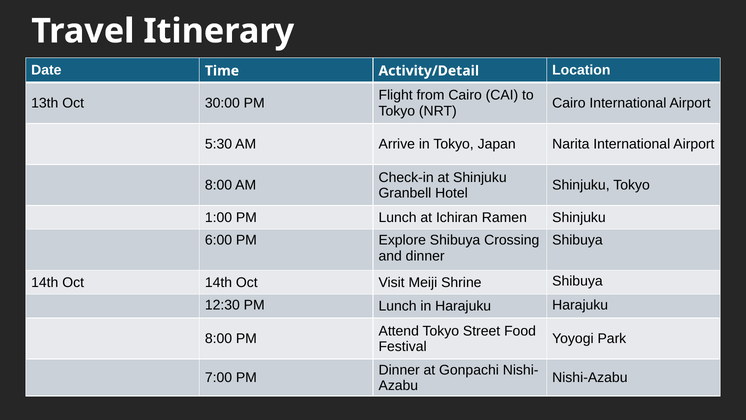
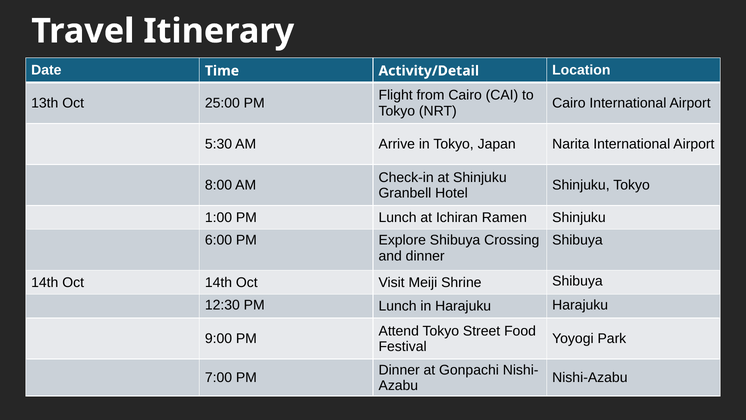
30:00: 30:00 -> 25:00
8:00 at (218, 338): 8:00 -> 9:00
